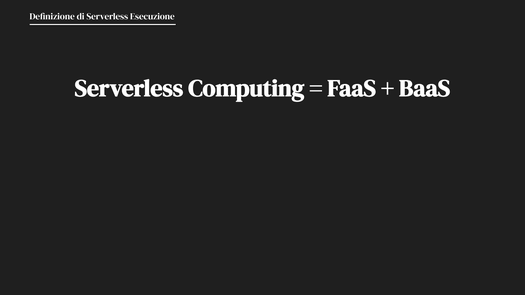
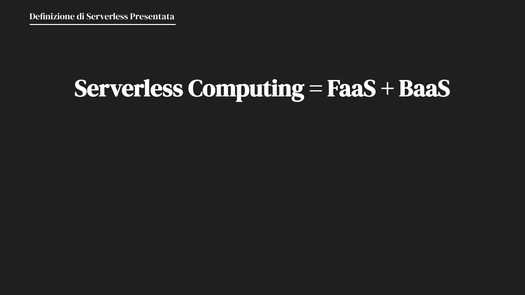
Esecuzione: Esecuzione -> Presentata
